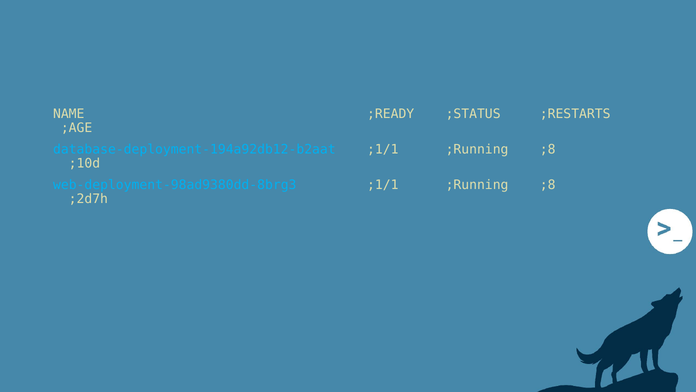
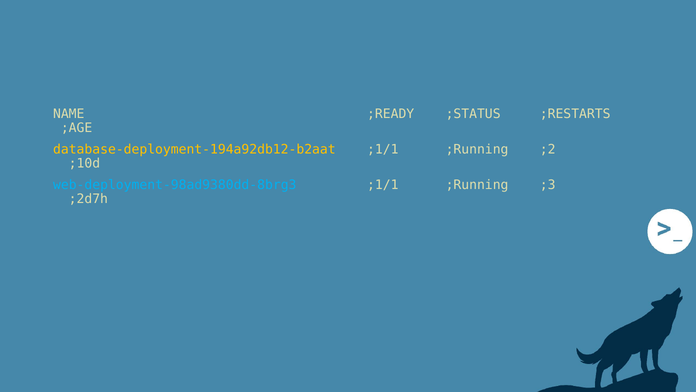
database-deployment-194a92db12-b2aat colour: light blue -> yellow
;8 at (548, 149): ;8 -> ;2
;8 at (548, 185): ;8 -> ;3
